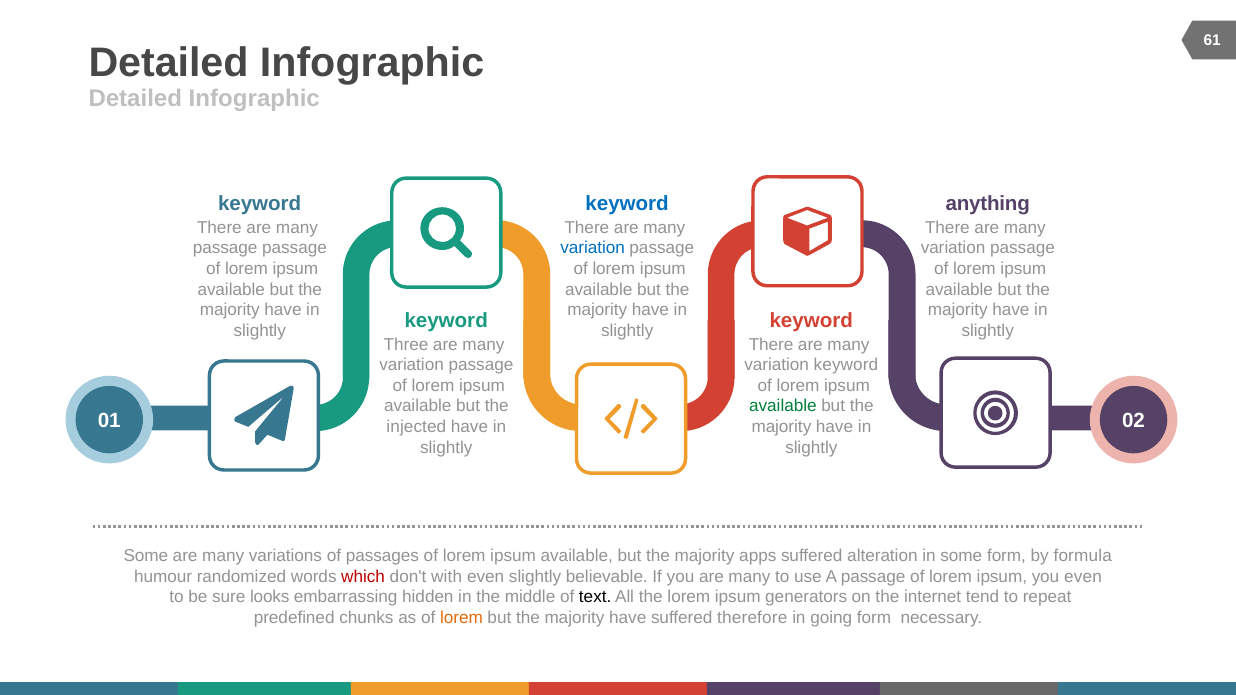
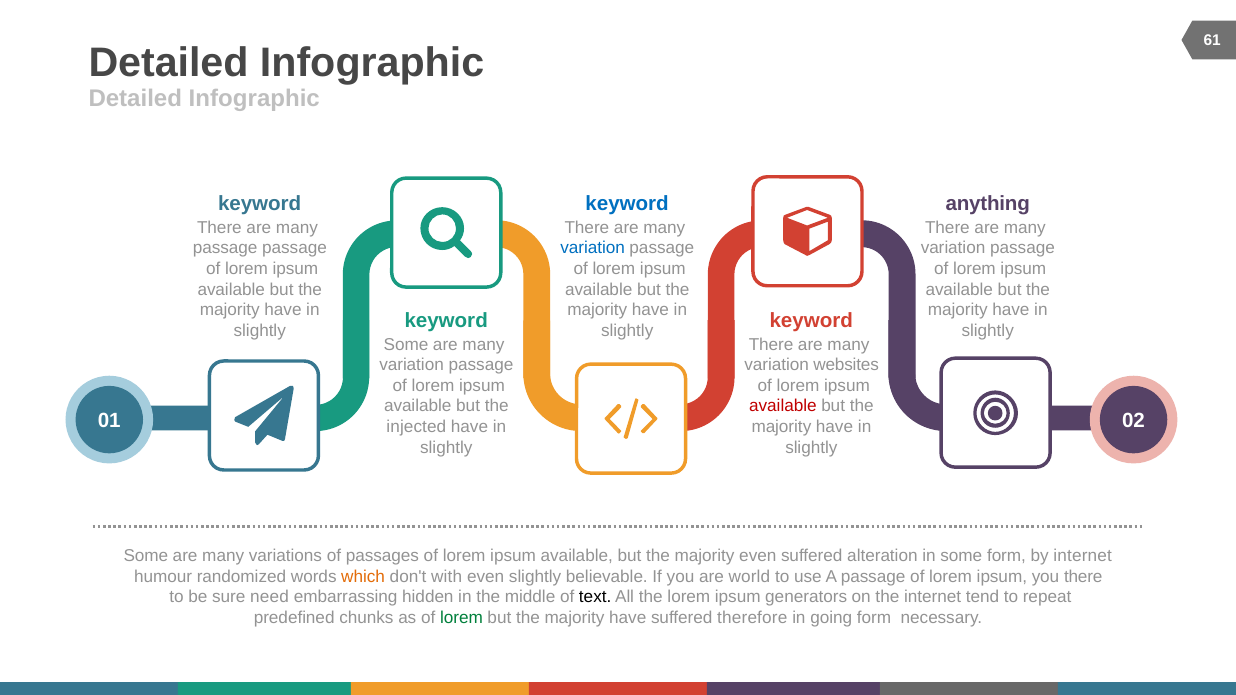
Three at (406, 345): Three -> Some
variation keyword: keyword -> websites
available at (783, 406) colour: green -> red
majority apps: apps -> even
by formula: formula -> internet
which colour: red -> orange
you are many: many -> world
you even: even -> there
looks: looks -> need
lorem at (461, 618) colour: orange -> green
